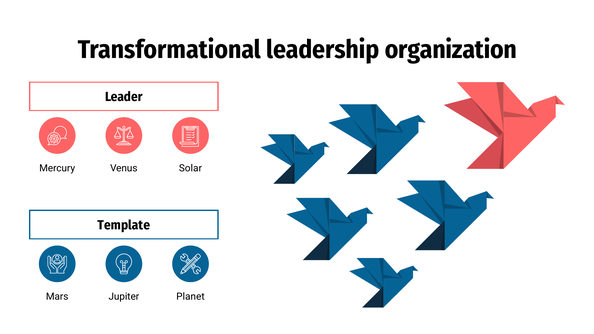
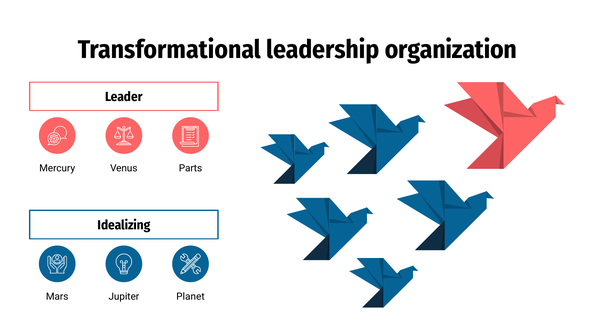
Solar: Solar -> Parts
Template: Template -> Idealizing
